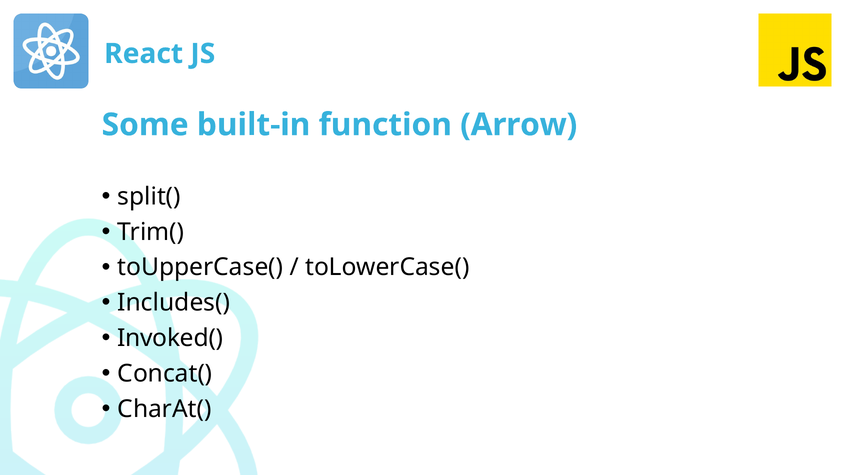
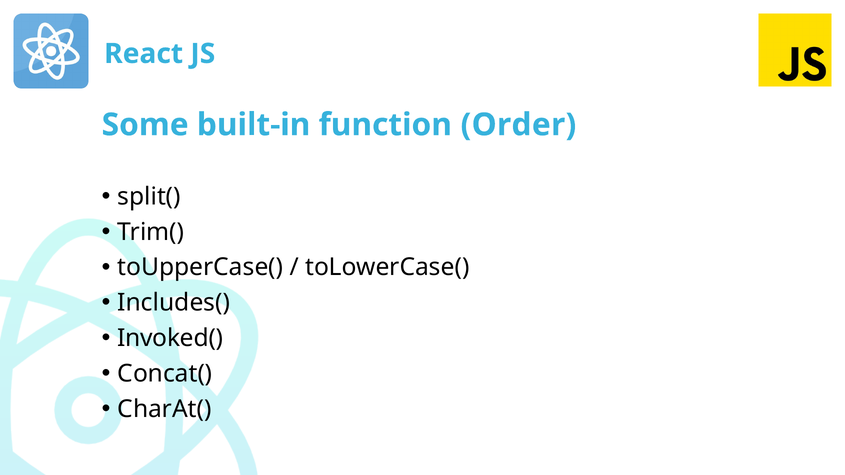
Arrow: Arrow -> Order
